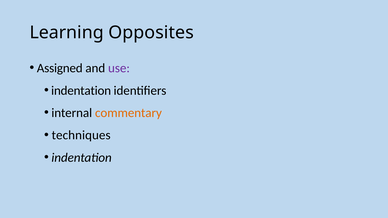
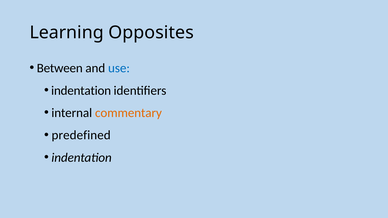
Assigned: Assigned -> Between
use colour: purple -> blue
techniques: techniques -> predefined
